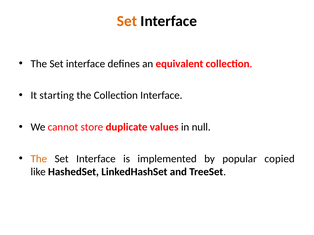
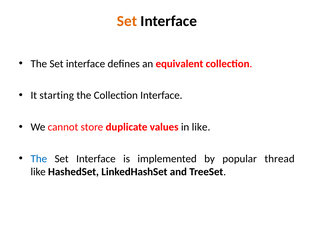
in null: null -> like
The at (39, 159) colour: orange -> blue
copied: copied -> thread
